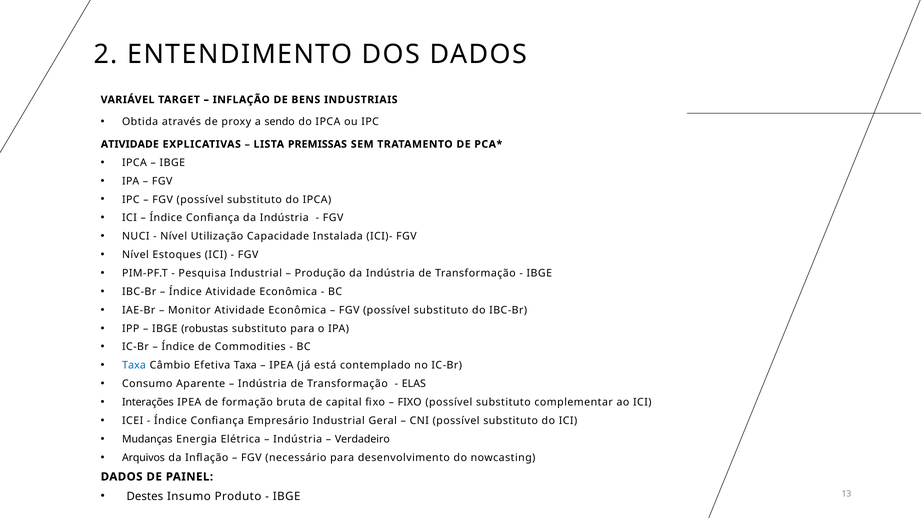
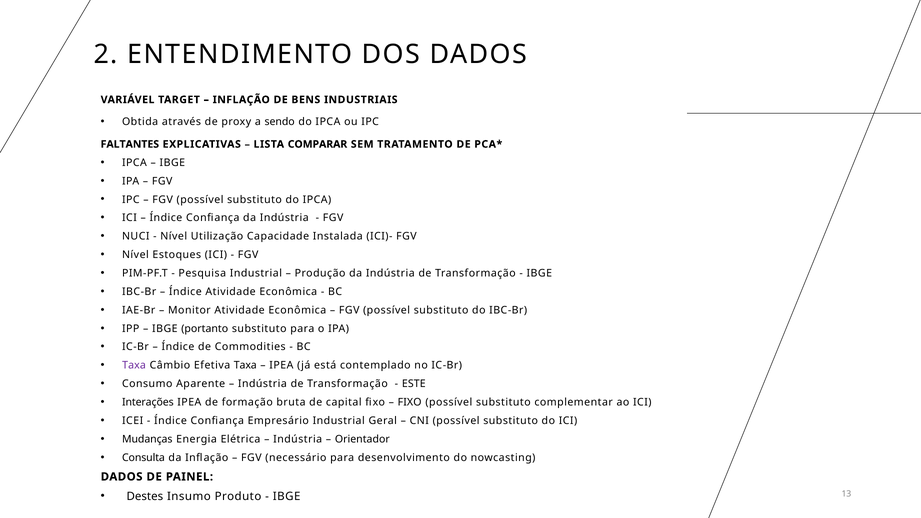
ATIVIDADE at (130, 144): ATIVIDADE -> FALTANTES
PREMISSAS: PREMISSAS -> COMPARAR
robustas: robustas -> portanto
Taxa at (134, 365) colour: blue -> purple
ELAS: ELAS -> ESTE
Verdadeiro: Verdadeiro -> Orientador
Arquivos: Arquivos -> Consulta
